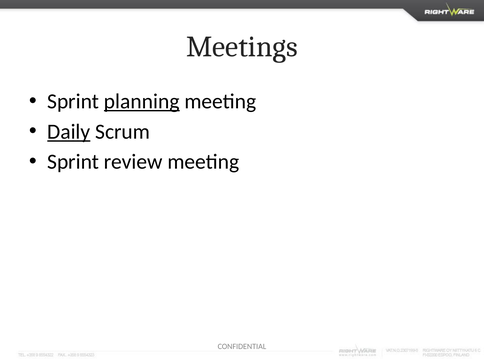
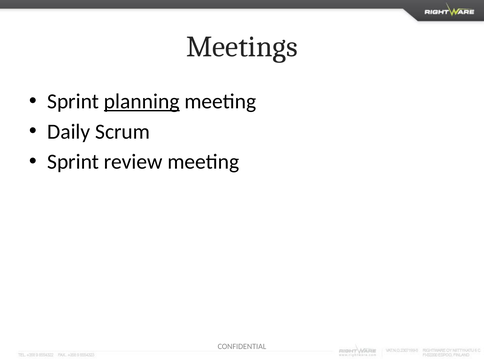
Daily underline: present -> none
